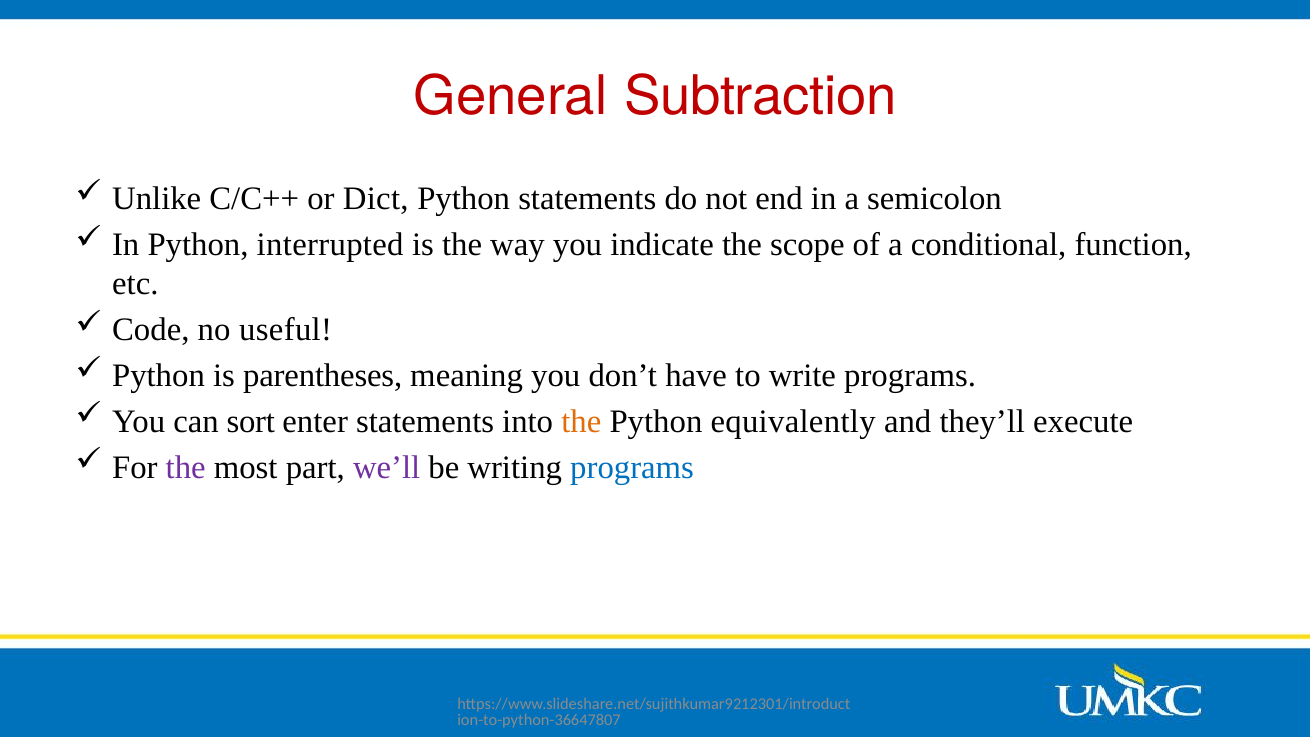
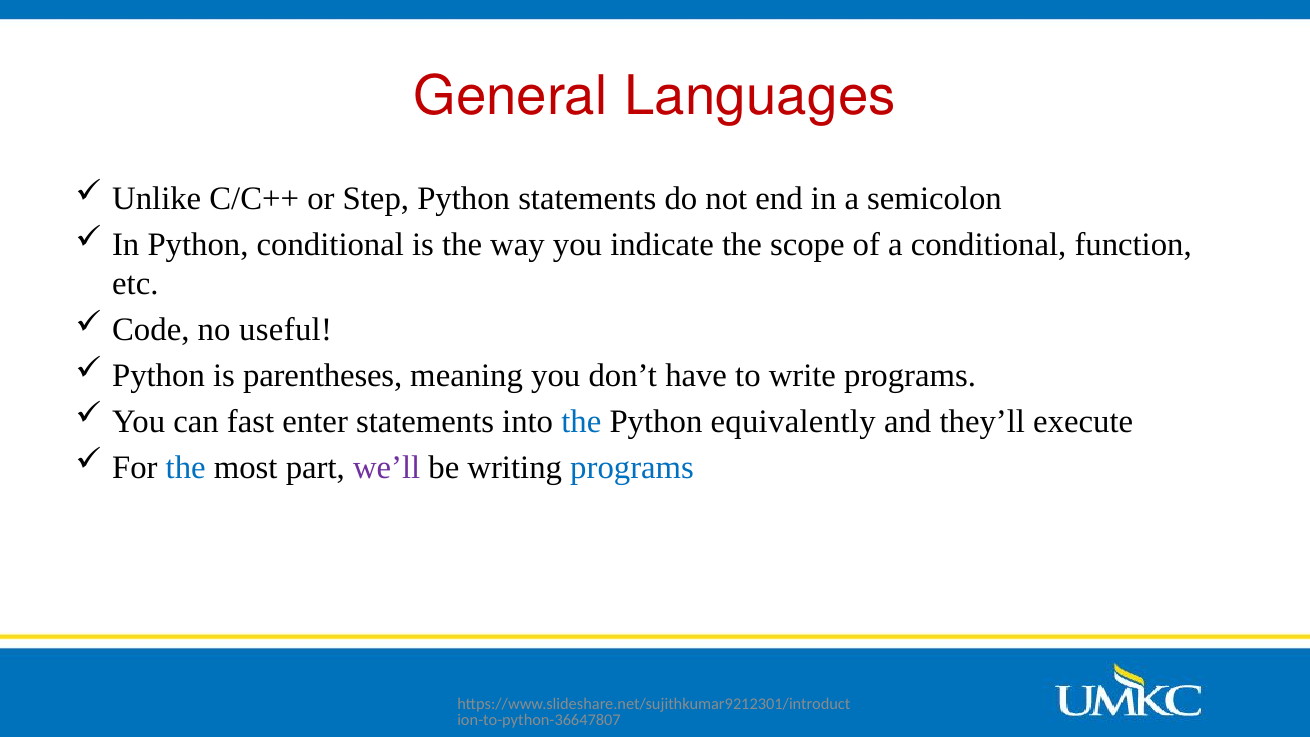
Subtraction: Subtraction -> Languages
Dict: Dict -> Step
Python interrupted: interrupted -> conditional
sort: sort -> fast
the at (581, 421) colour: orange -> blue
the at (186, 467) colour: purple -> blue
